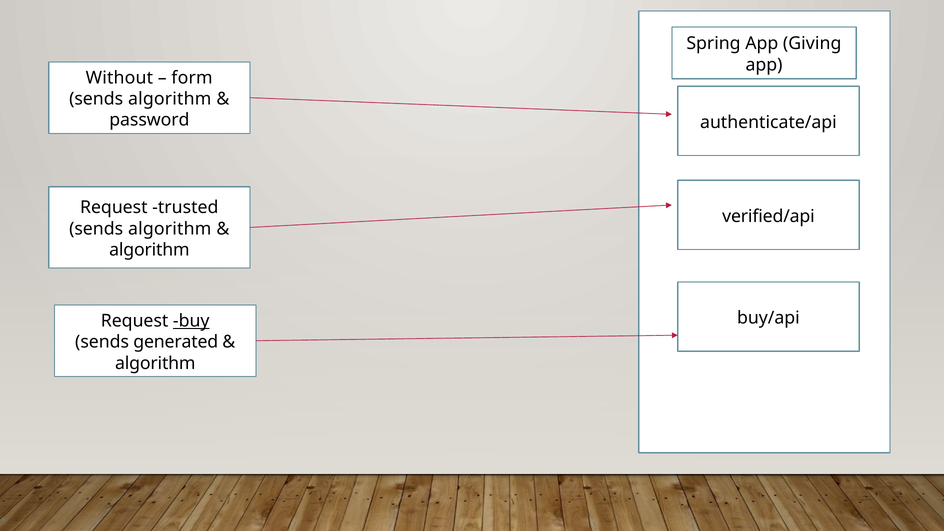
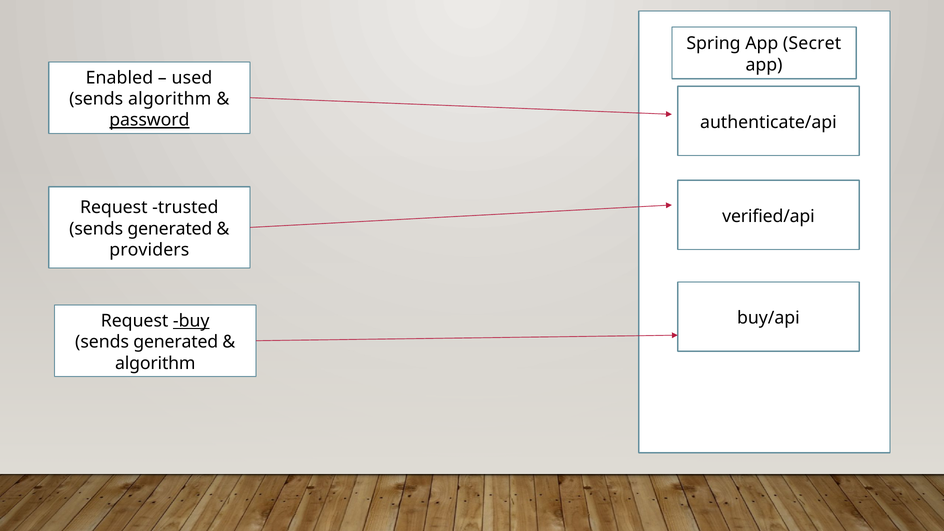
Giving: Giving -> Secret
Without: Without -> Enabled
form: form -> used
password underline: none -> present
algorithm at (170, 229): algorithm -> generated
algorithm at (149, 250): algorithm -> providers
